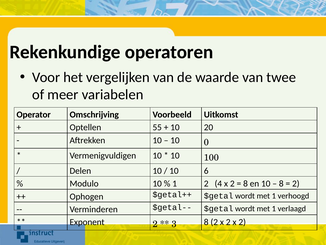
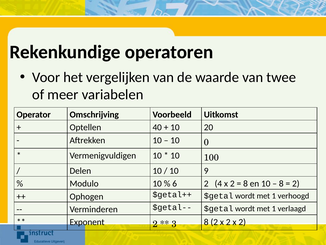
55: 55 -> 40
6: 6 -> 9
1 at (175, 183): 1 -> 6
